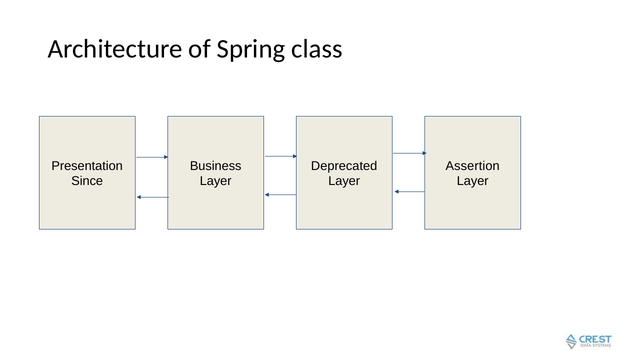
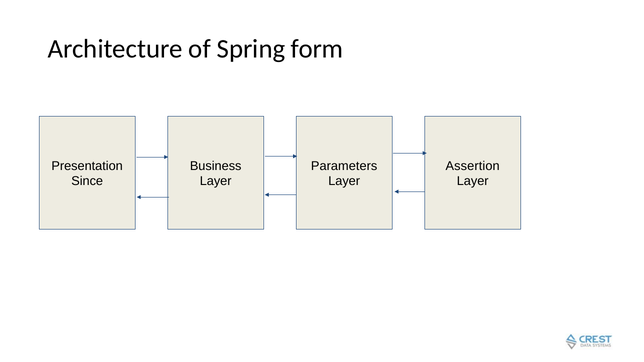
class: class -> form
Deprecated: Deprecated -> Parameters
